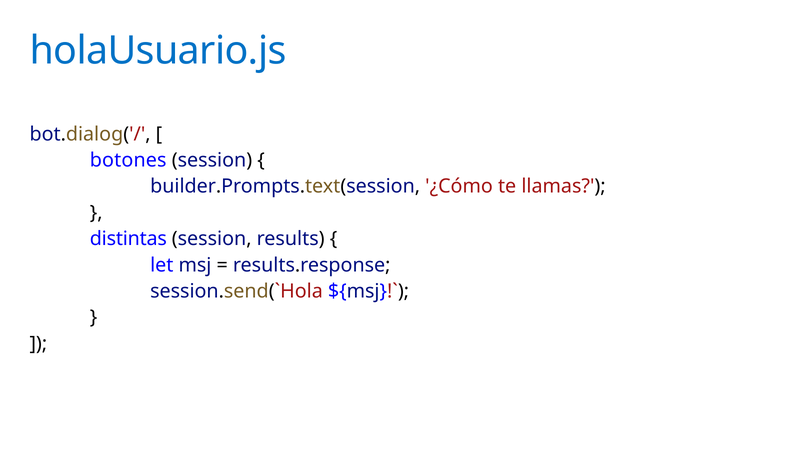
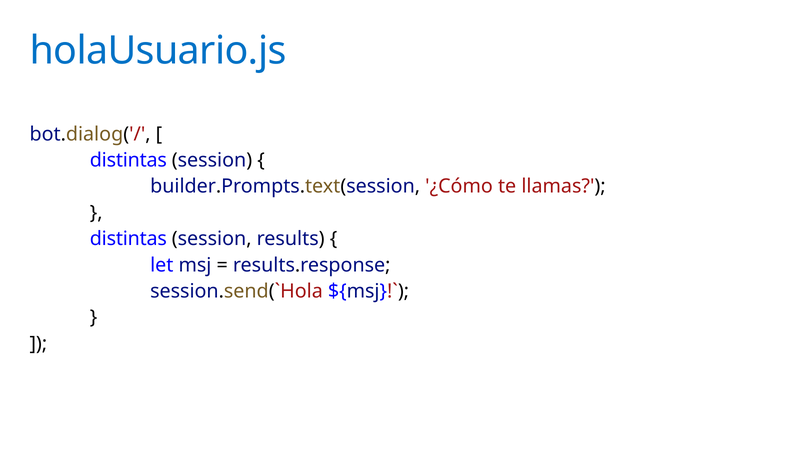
botones at (128, 160): botones -> distintas
